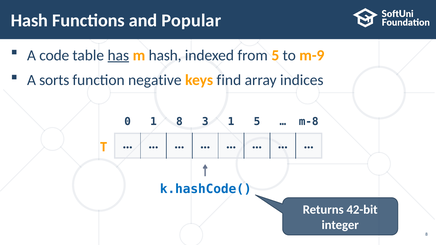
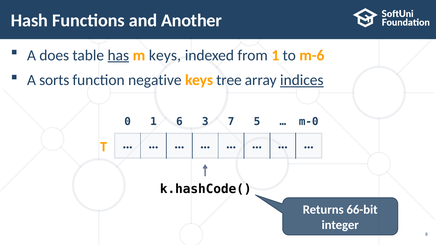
Popular: Popular -> Another
code: code -> does
m hash: hash -> keys
from 5: 5 -> 1
m-9: m-9 -> m-6
find: find -> tree
indices underline: none -> present
1 8: 8 -> 6
3 1: 1 -> 7
m-8: m-8 -> m-0
k.hashCode( colour: blue -> black
42-bit: 42-bit -> 66-bit
